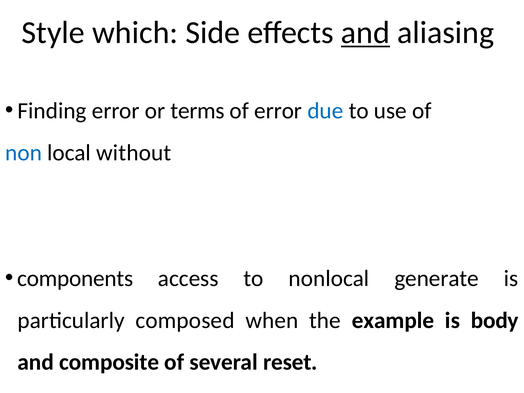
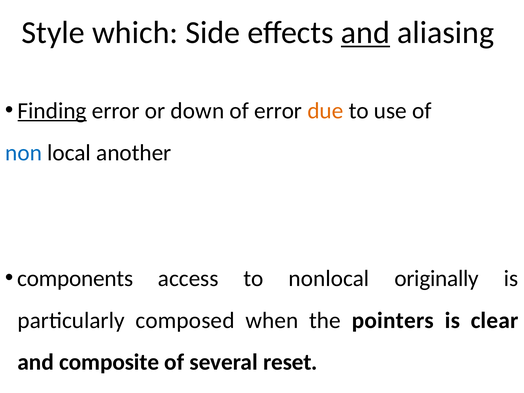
Finding underline: none -> present
terms: terms -> down
due colour: blue -> orange
without: without -> another
generate: generate -> originally
example: example -> pointers
body: body -> clear
